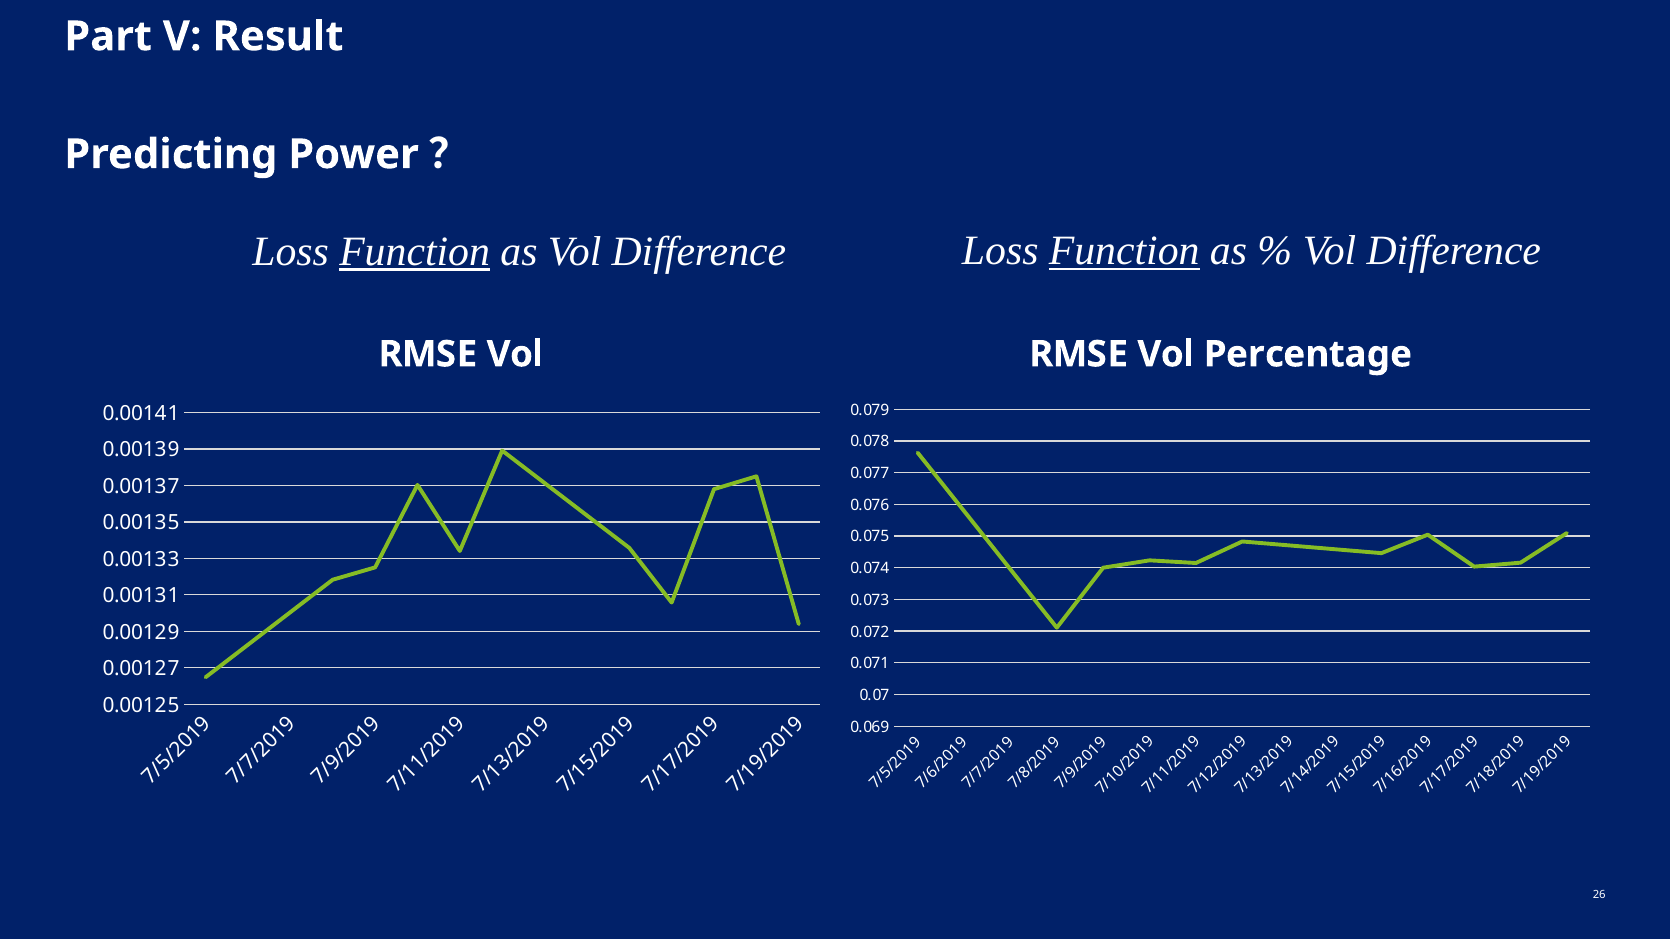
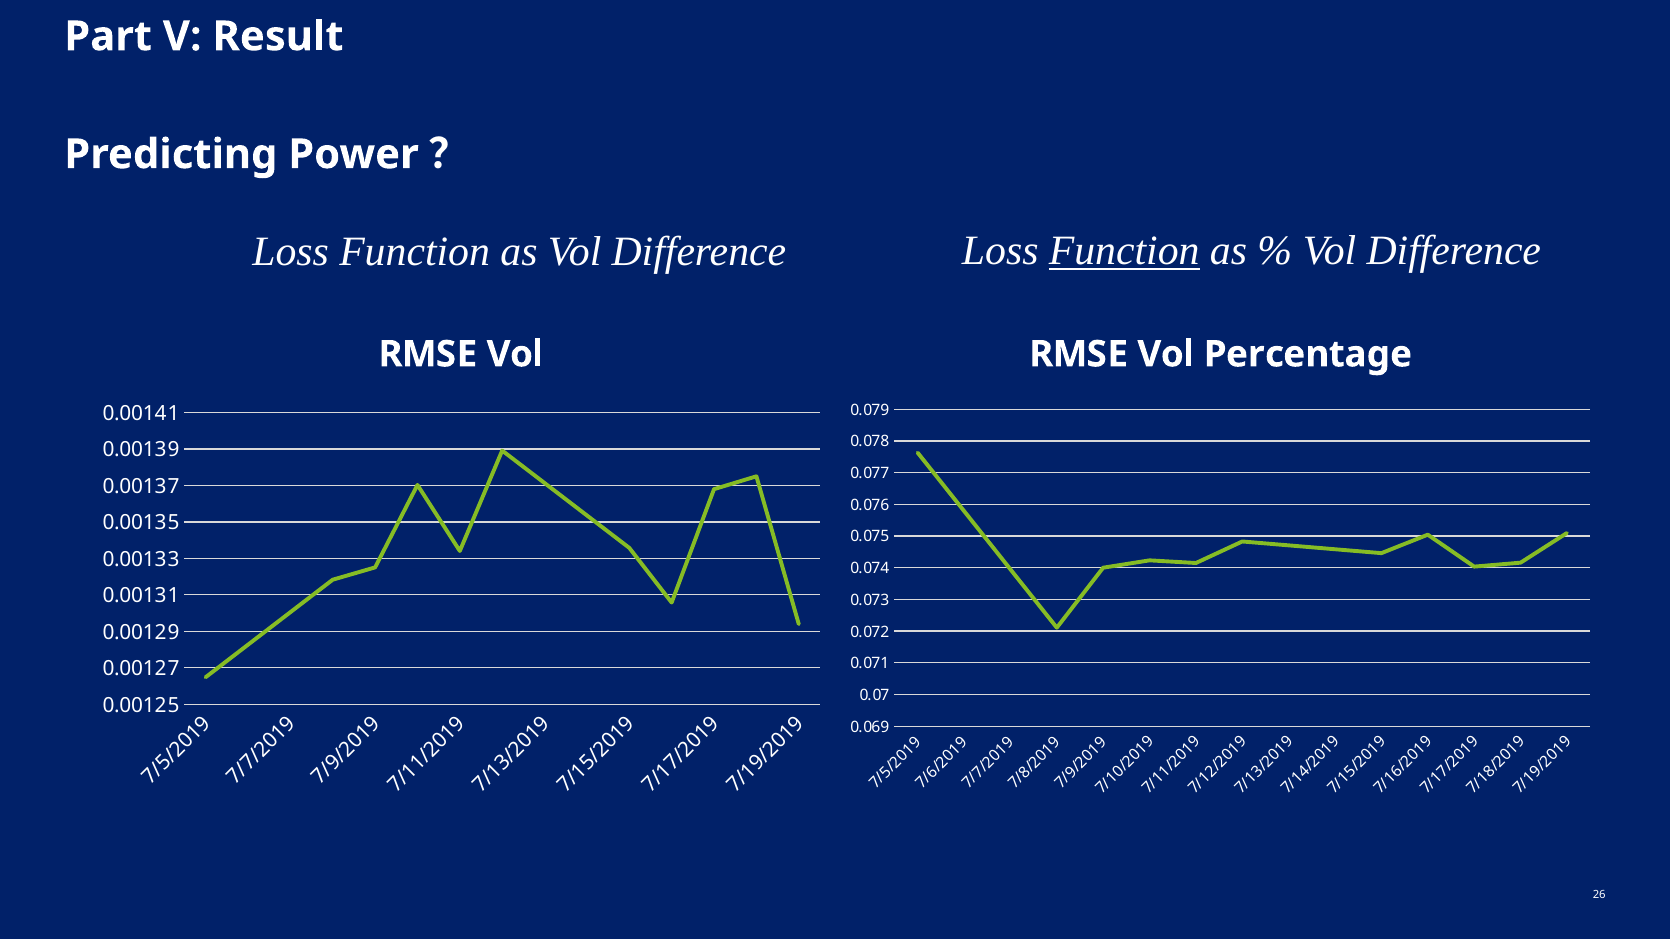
Function at (415, 252) underline: present -> none
